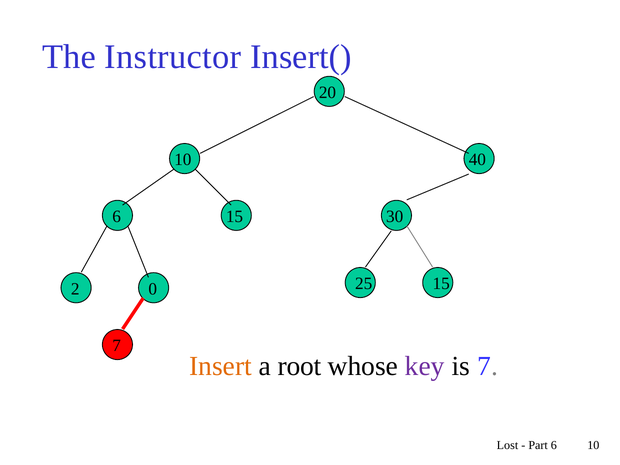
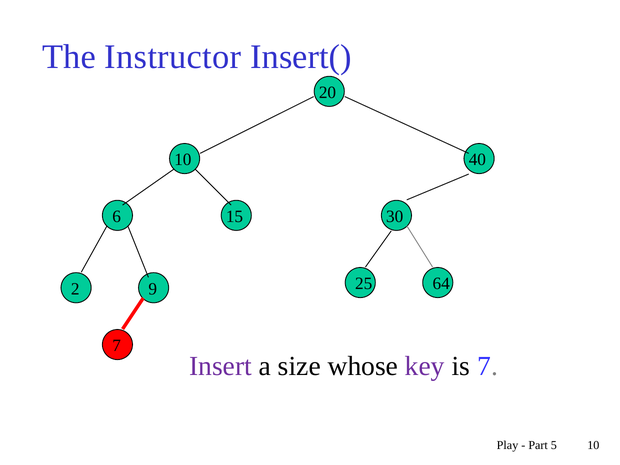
25 15: 15 -> 64
0: 0 -> 9
Insert colour: orange -> purple
root: root -> size
Lost: Lost -> Play
Part 6: 6 -> 5
